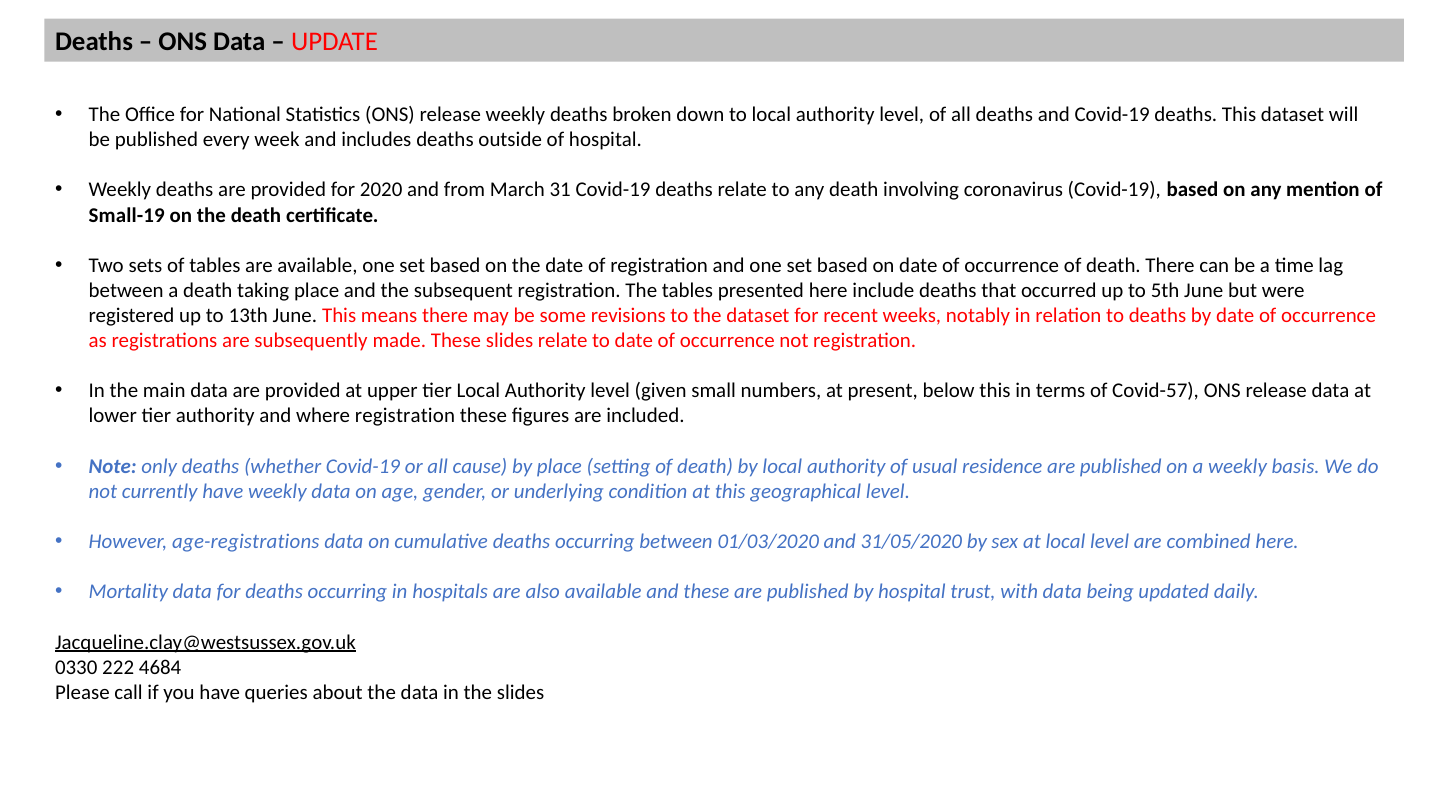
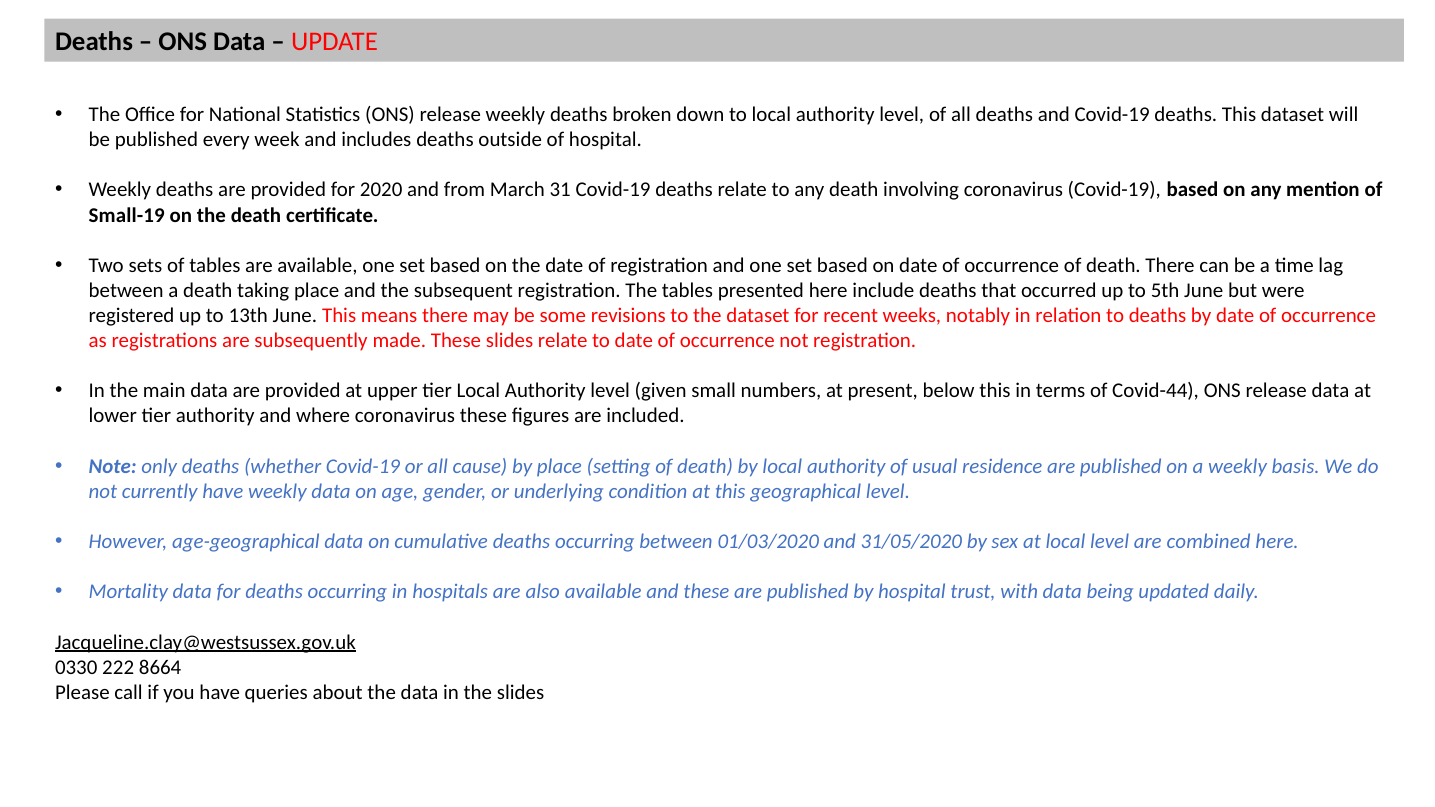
Covid-57: Covid-57 -> Covid-44
where registration: registration -> coronavirus
age-registrations: age-registrations -> age-geographical
4684: 4684 -> 8664
